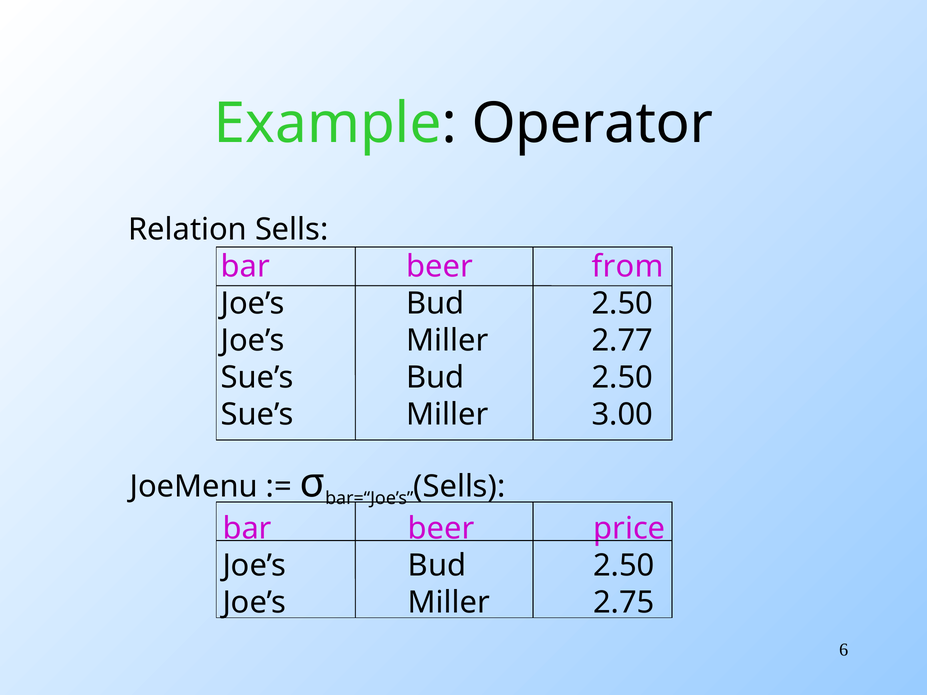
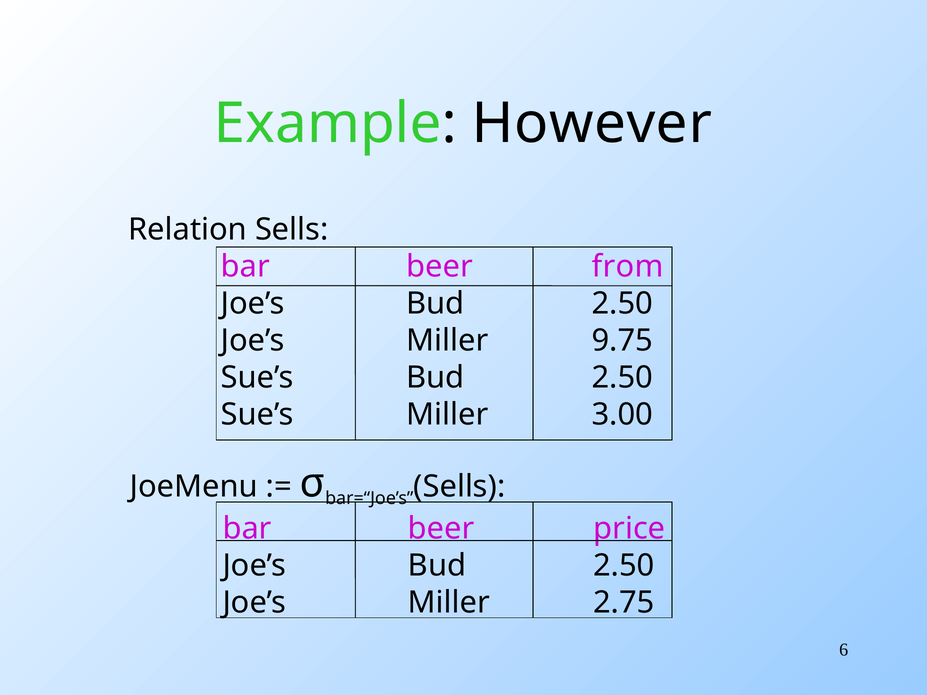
Operator: Operator -> However
2.77: 2.77 -> 9.75
